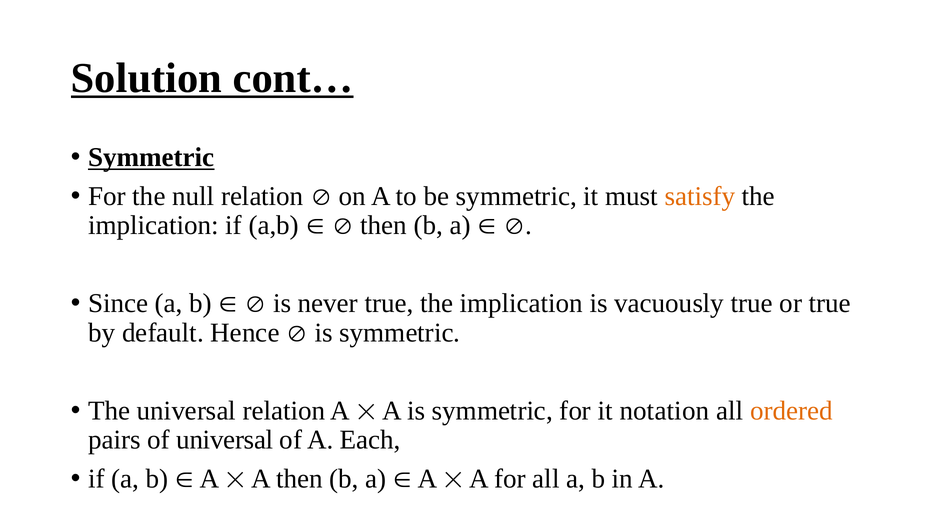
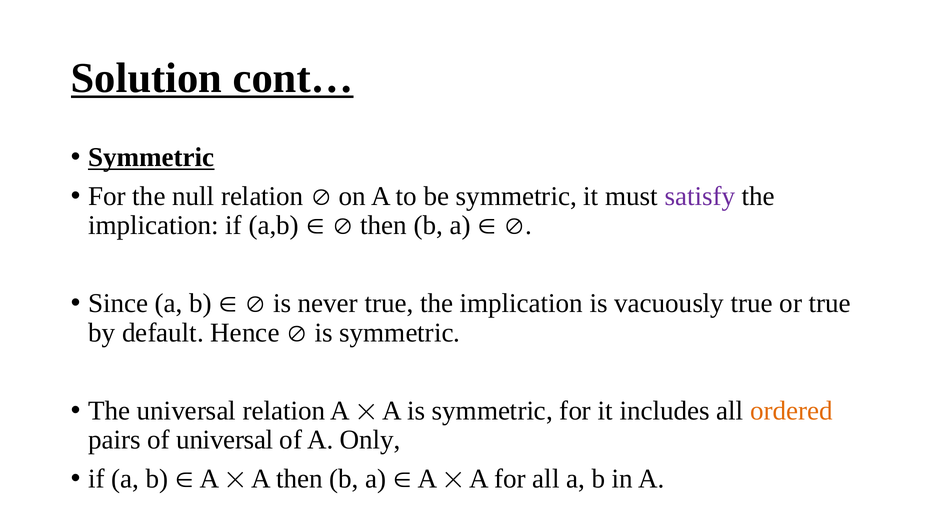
satisfy colour: orange -> purple
notation: notation -> includes
Each: Each -> Only
